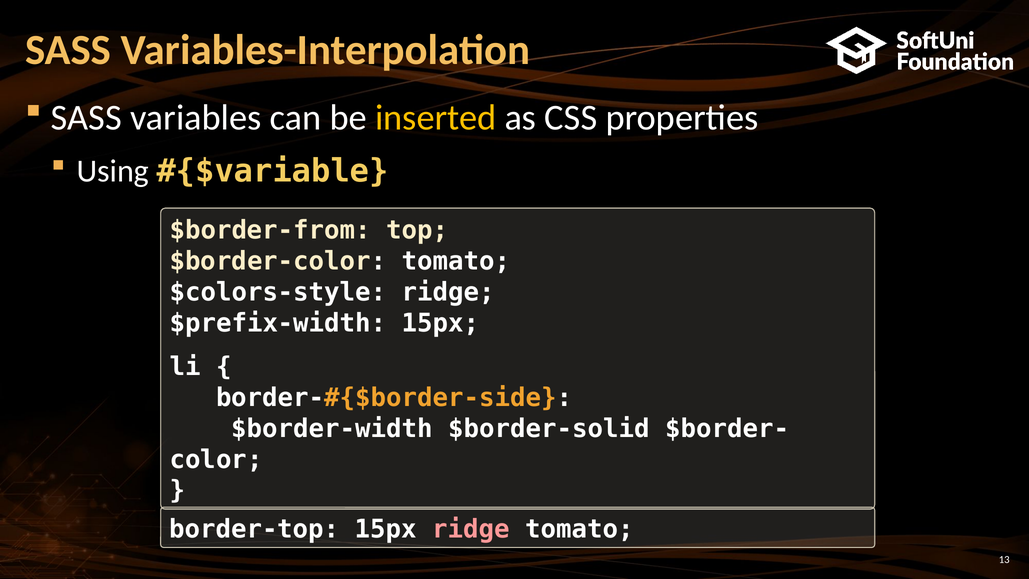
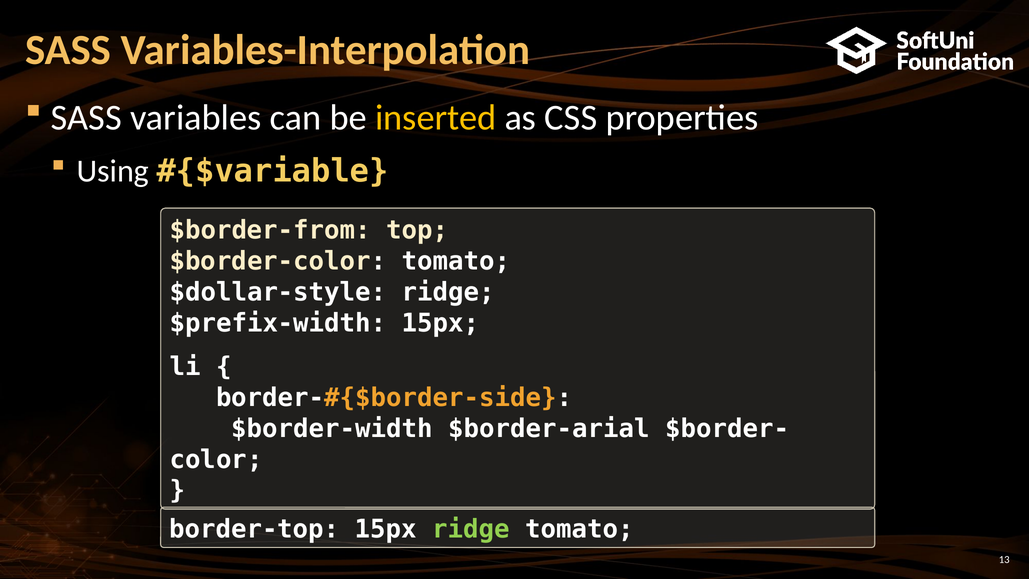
$colors-style: $colors-style -> $dollar-style
$border-solid: $border-solid -> $border-arial
ridge at (471, 529) colour: pink -> light green
